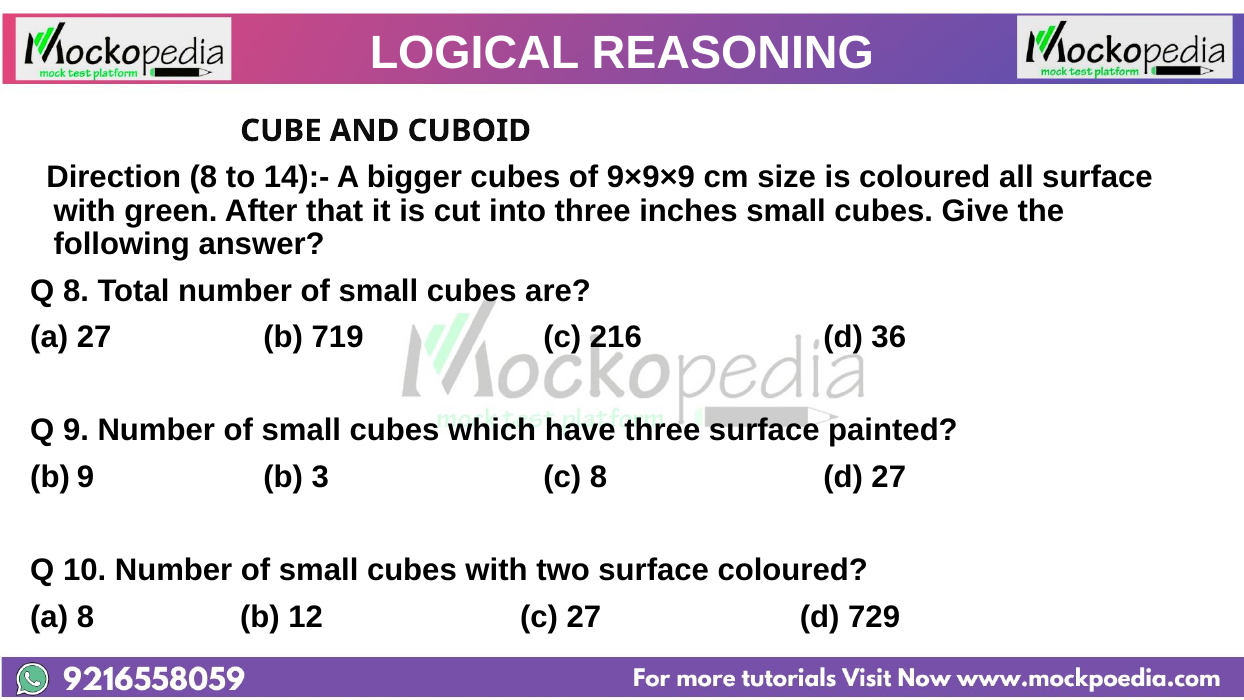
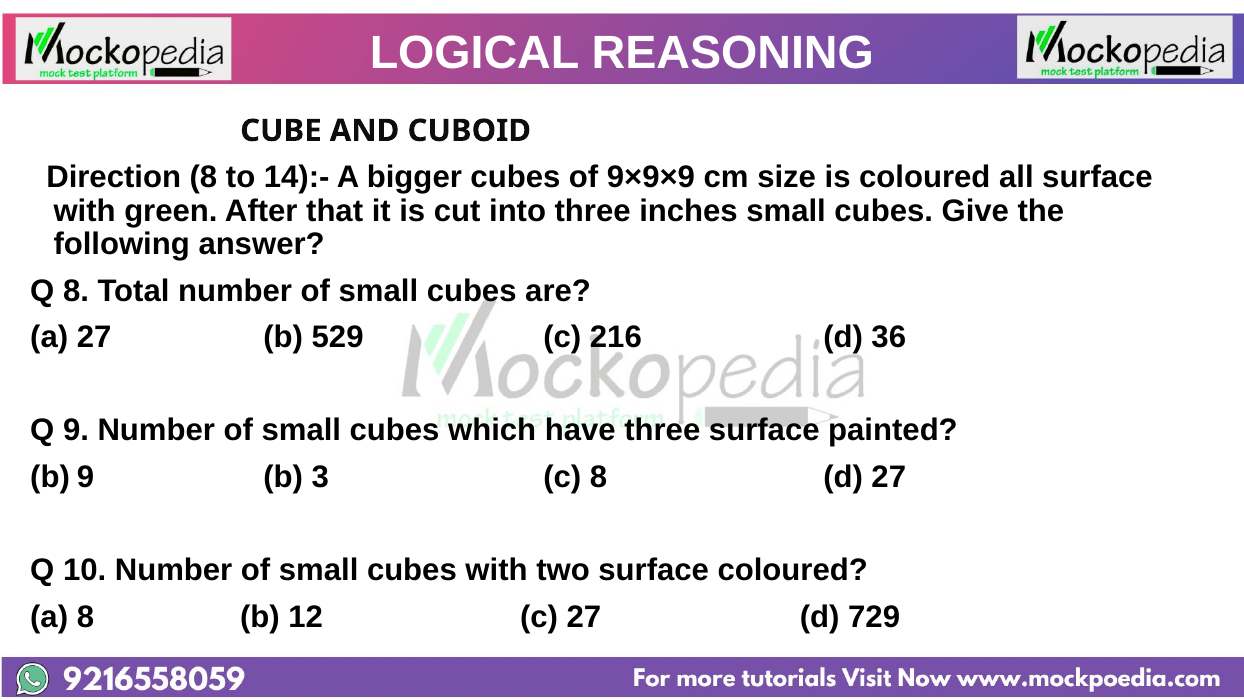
719: 719 -> 529
